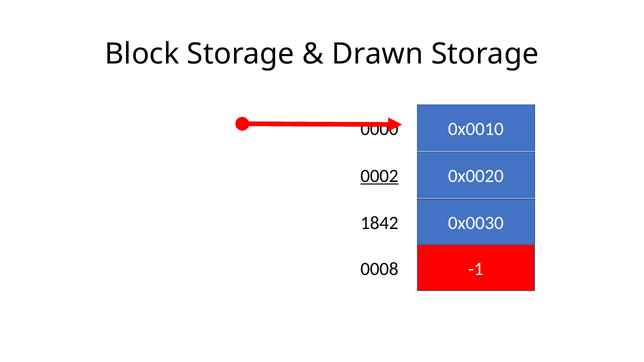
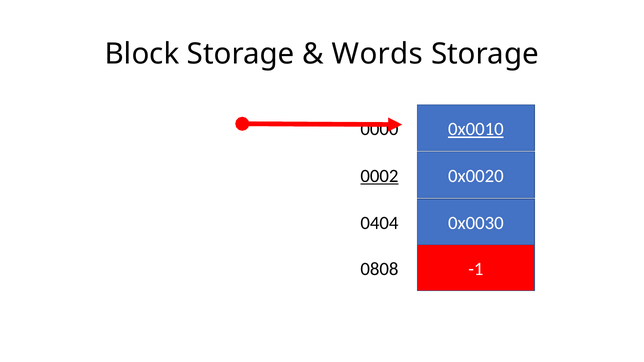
Drawn: Drawn -> Words
0x0010 underline: none -> present
1842: 1842 -> 0404
0008: 0008 -> 0808
